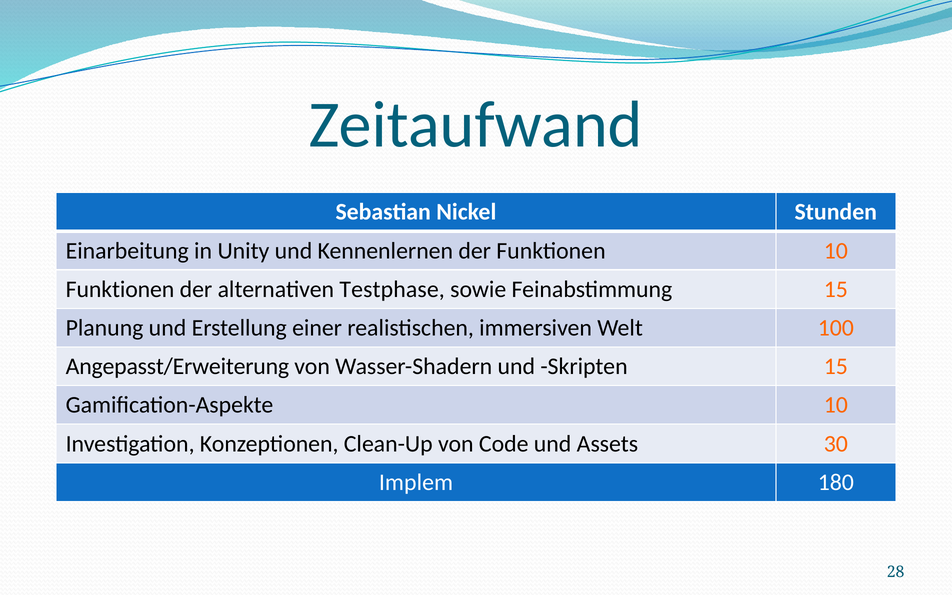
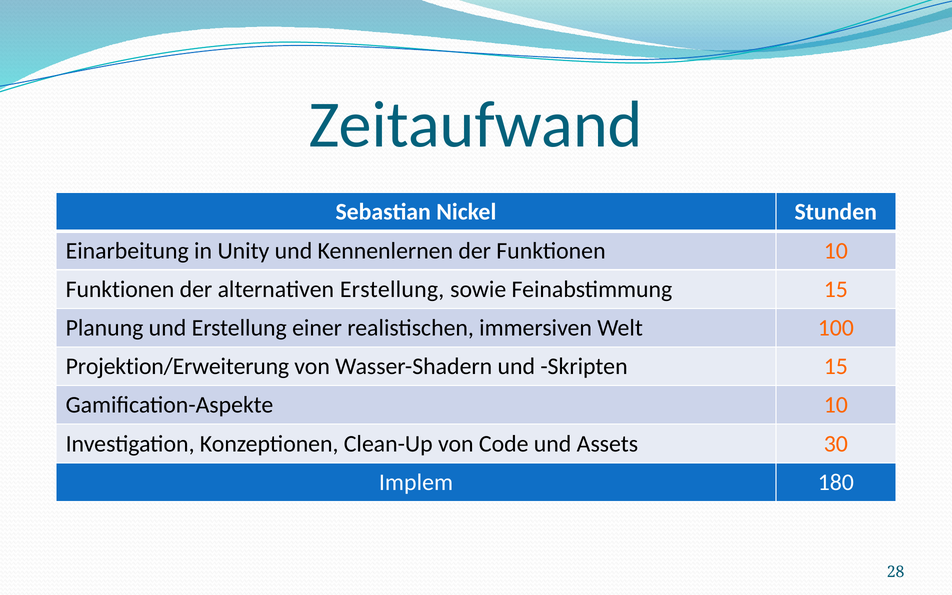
alternativen Testphase: Testphase -> Erstellung
Angepasst/Erweiterung: Angepasst/Erweiterung -> Projektion/Erweiterung
